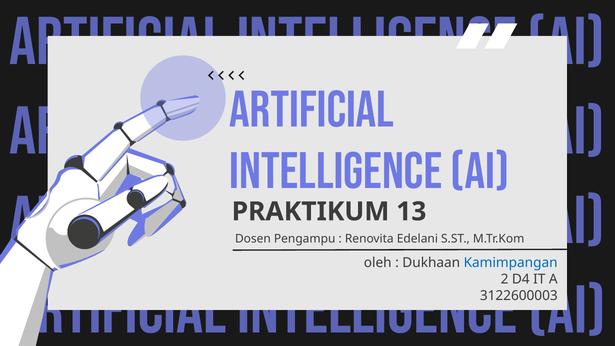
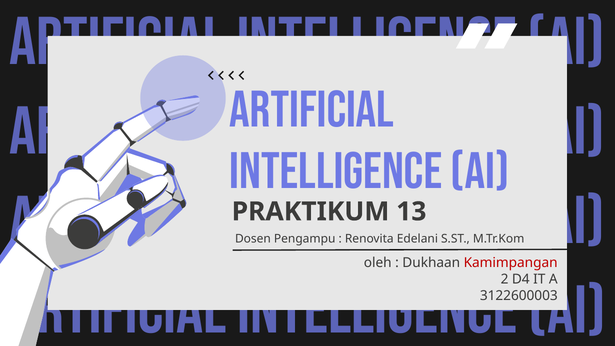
Kamimpangan colour: blue -> red
